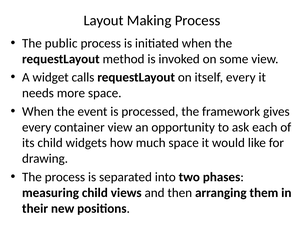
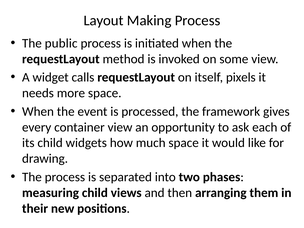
itself every: every -> pixels
